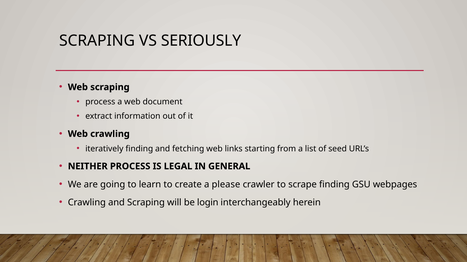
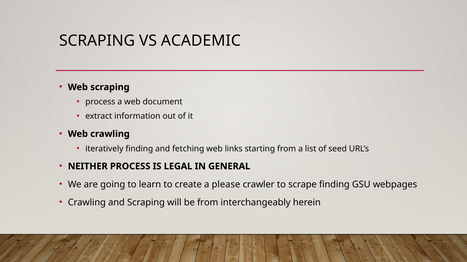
SERIOUSLY: SERIOUSLY -> ACADEMIC
be login: login -> from
